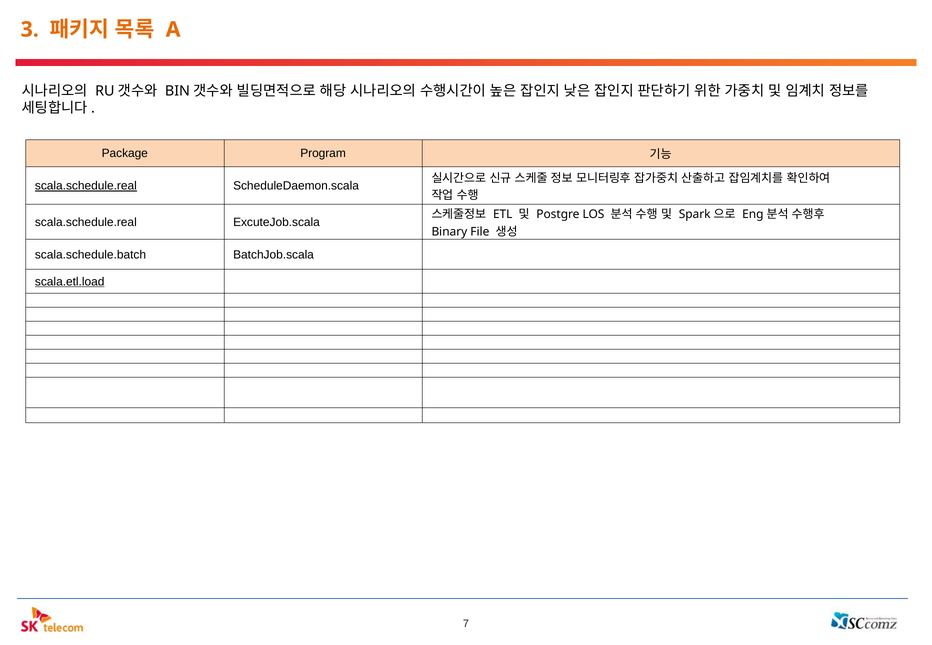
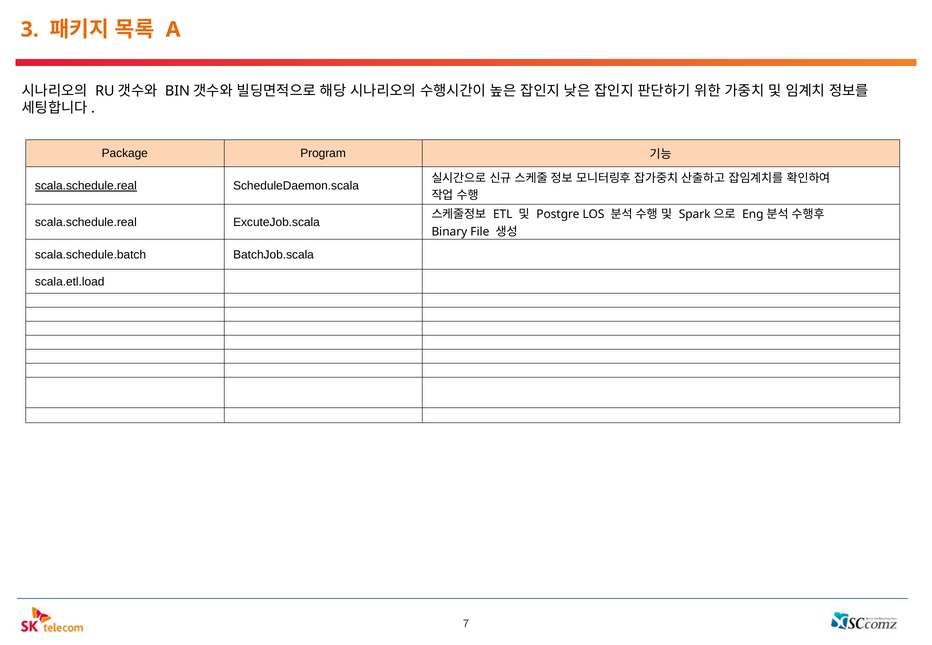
scala.etl.load underline: present -> none
